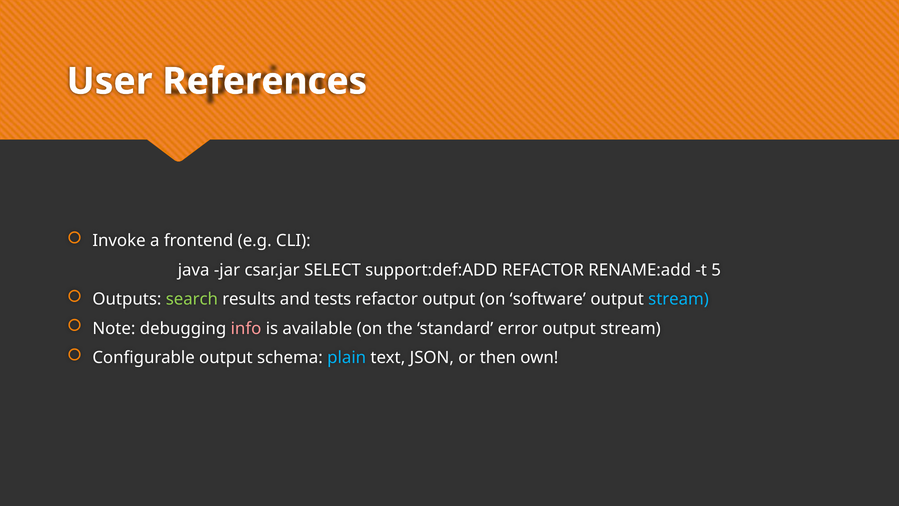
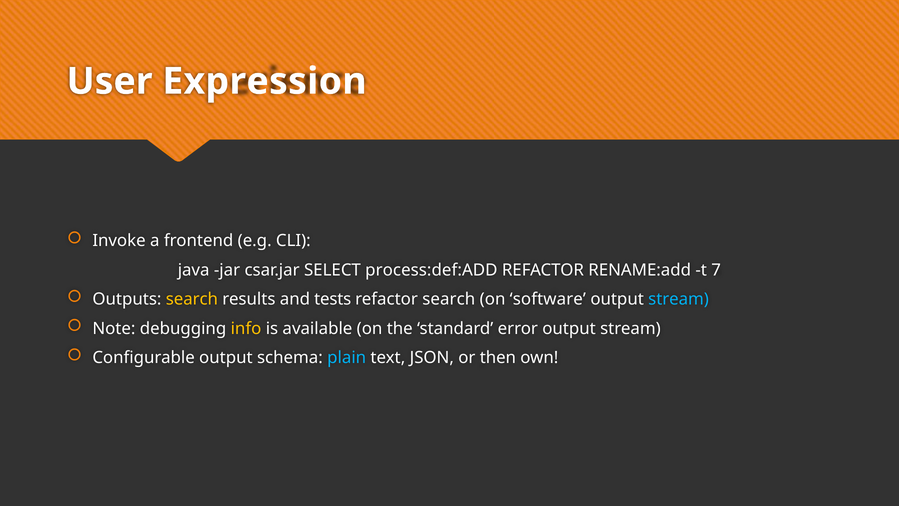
References: References -> Expression
support:def:ADD: support:def:ADD -> process:def:ADD
5: 5 -> 7
search at (192, 299) colour: light green -> yellow
refactor output: output -> search
info colour: pink -> yellow
